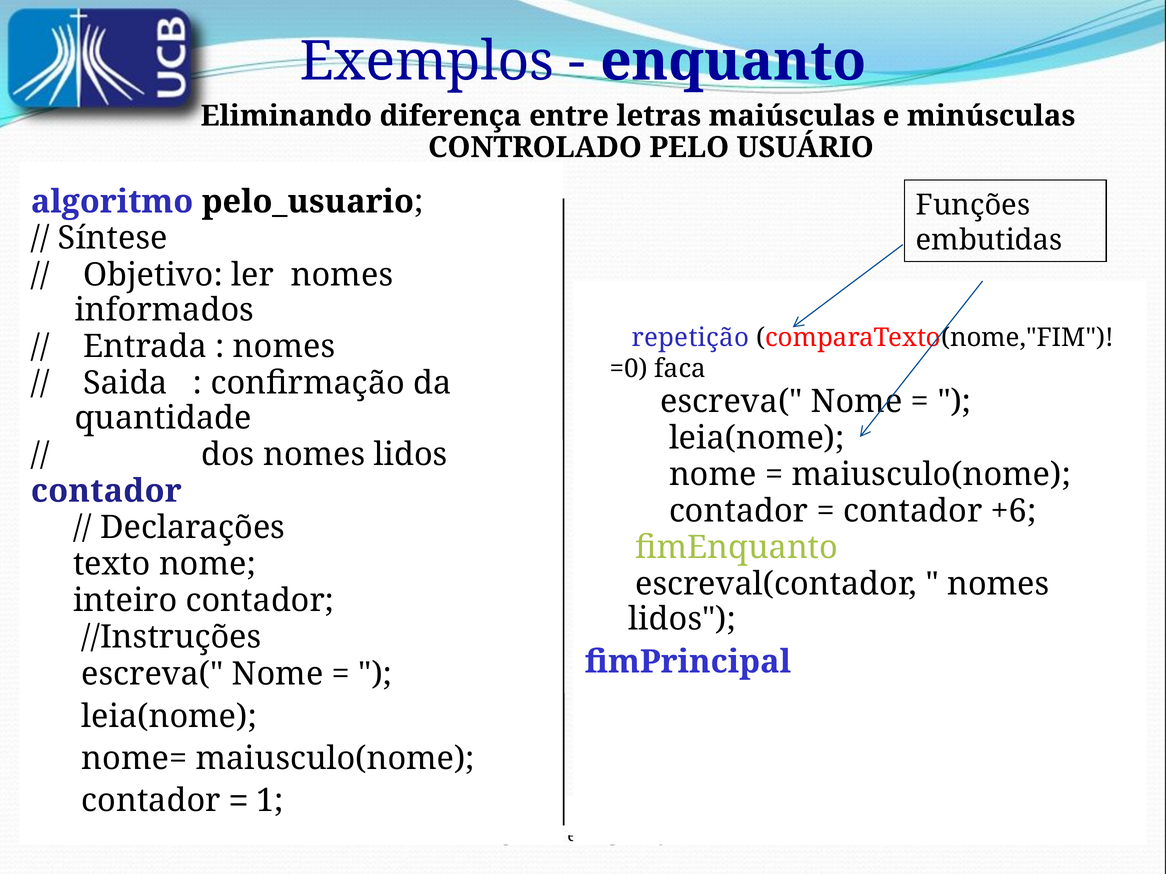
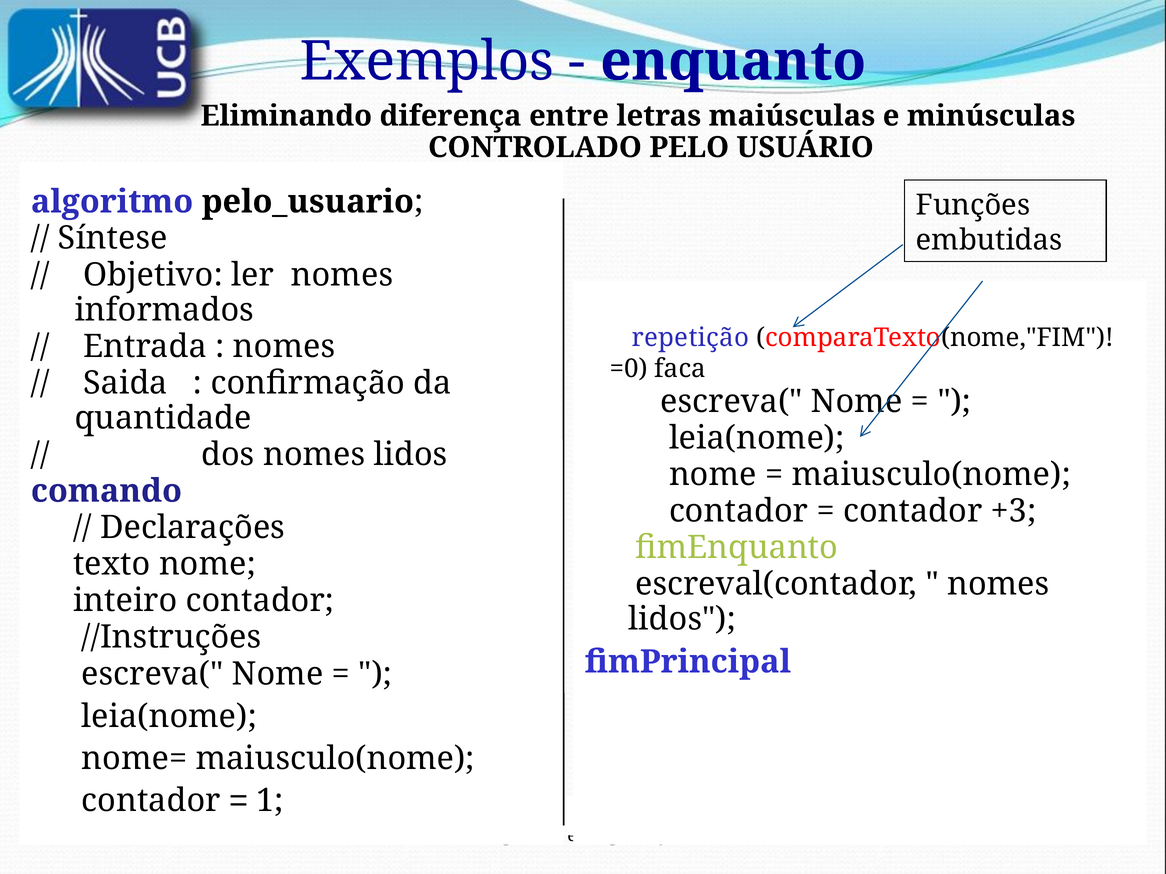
contador at (106, 491): contador -> comando
+6: +6 -> +3
